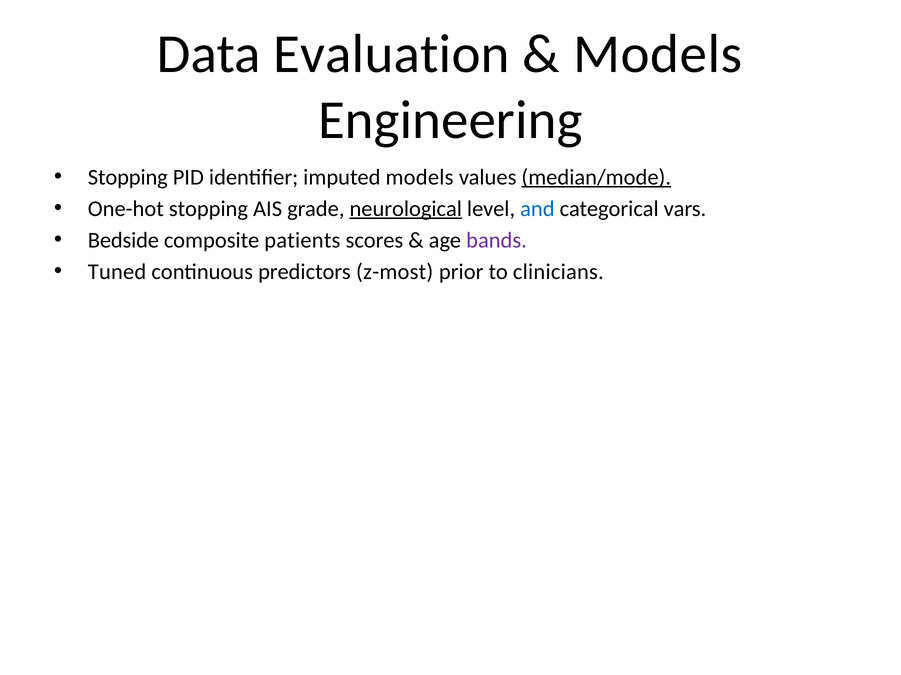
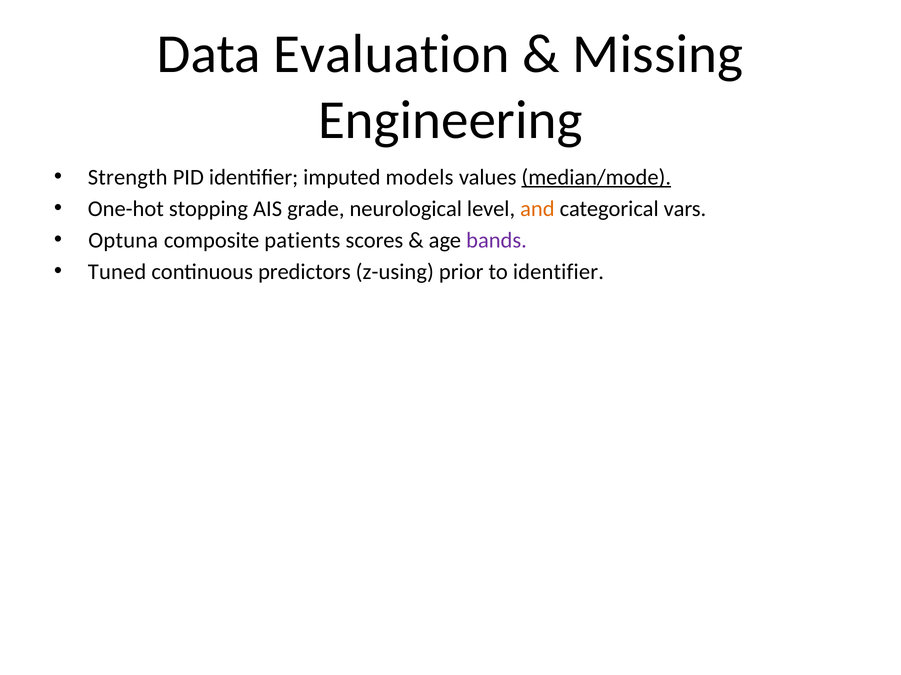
Models at (658, 54): Models -> Missing
Stopping at (128, 177): Stopping -> Strength
neurological underline: present -> none
and colour: blue -> orange
Bedside: Bedside -> Optuna
z-most: z-most -> z-using
to clinicians: clinicians -> identifier
